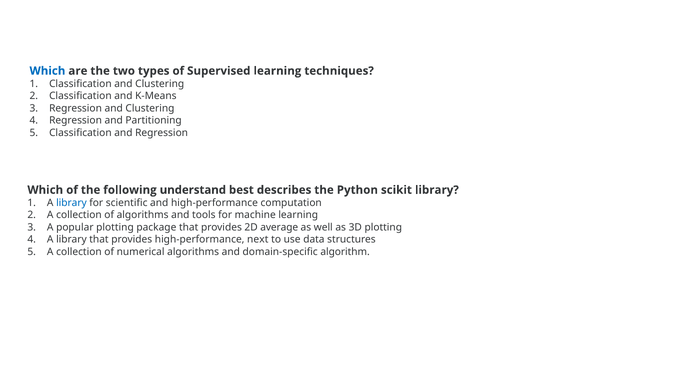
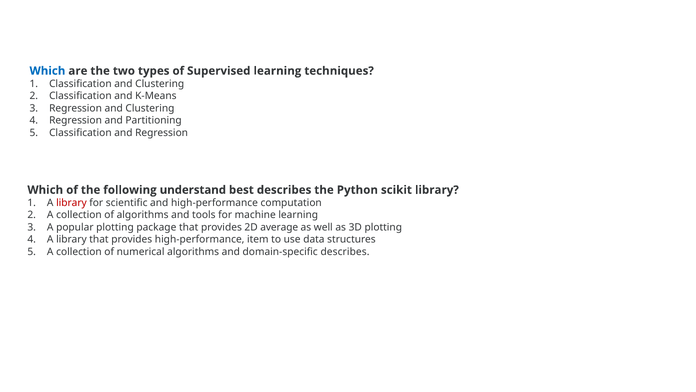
library at (71, 203) colour: blue -> red
next: next -> item
domain-specific algorithm: algorithm -> describes
